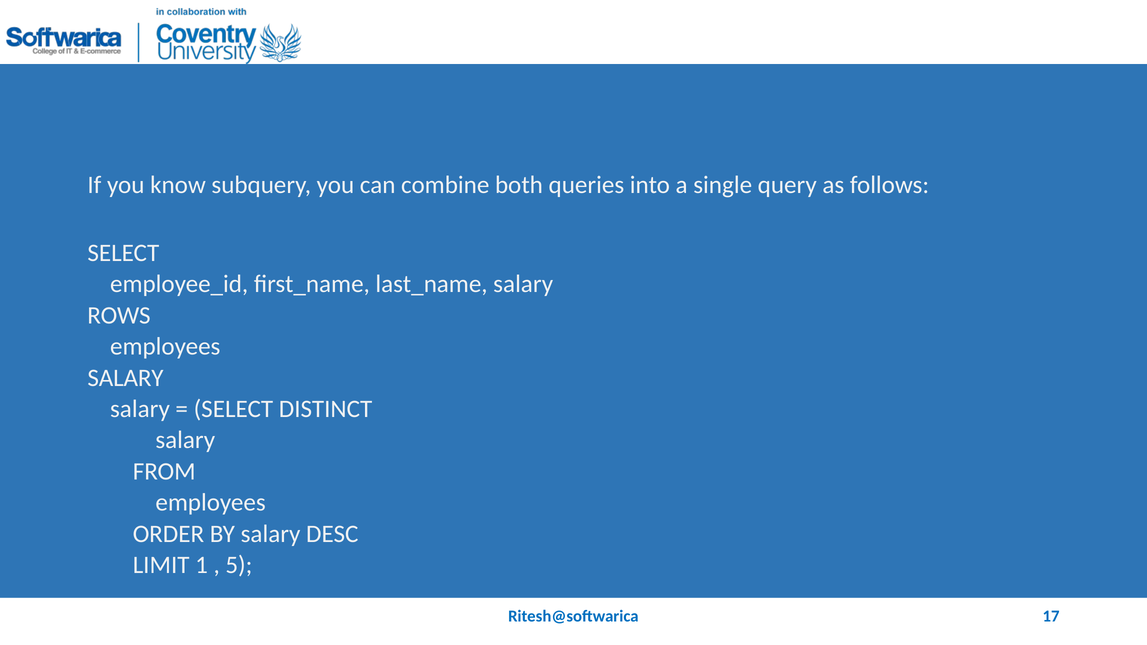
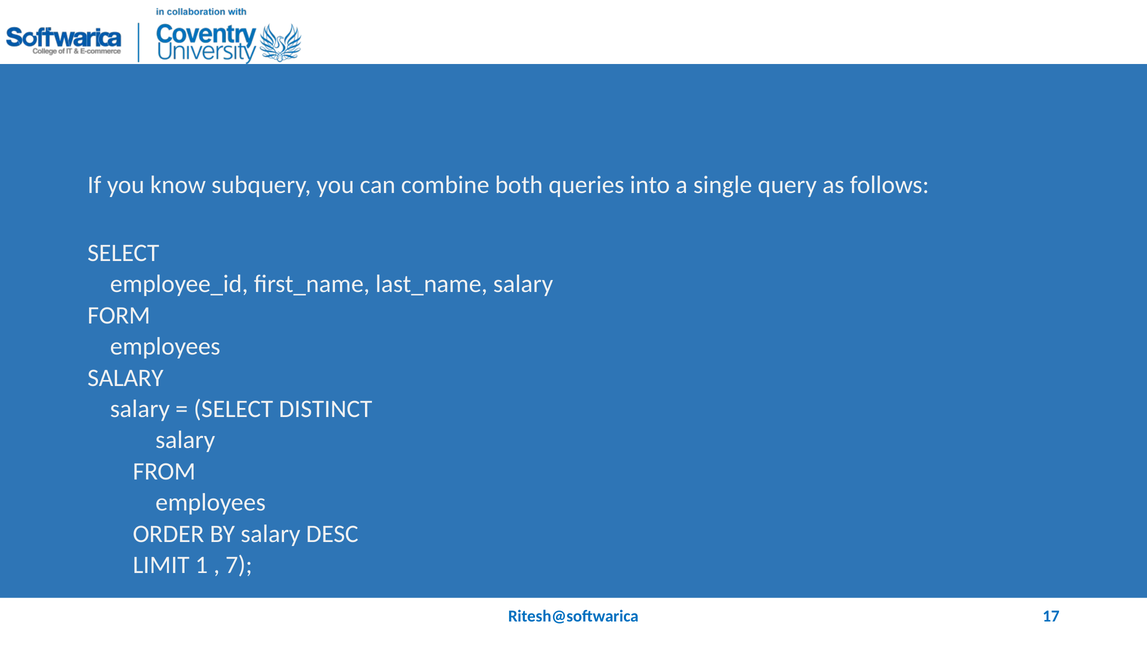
ROWS: ROWS -> FORM
5: 5 -> 7
